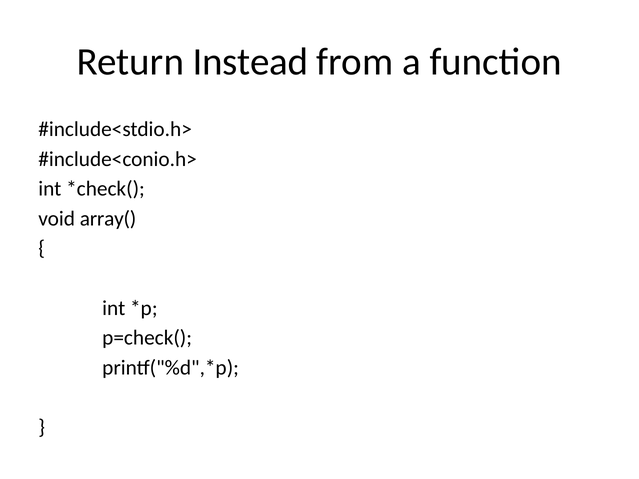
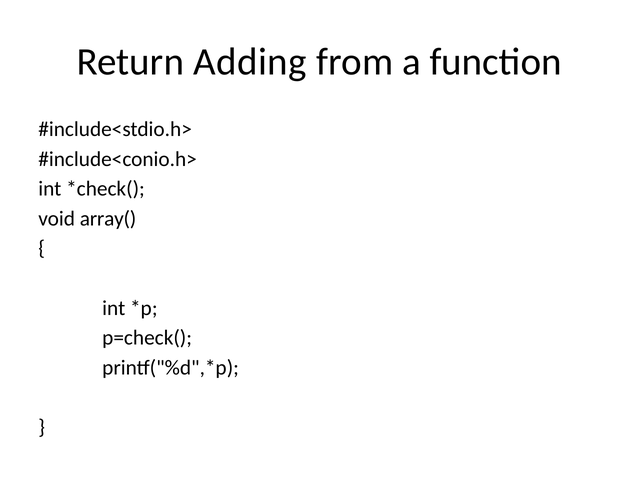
Instead: Instead -> Adding
